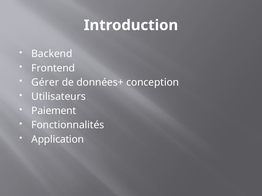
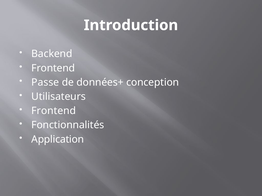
Gérer: Gérer -> Passe
Paiement at (54, 111): Paiement -> Frontend
